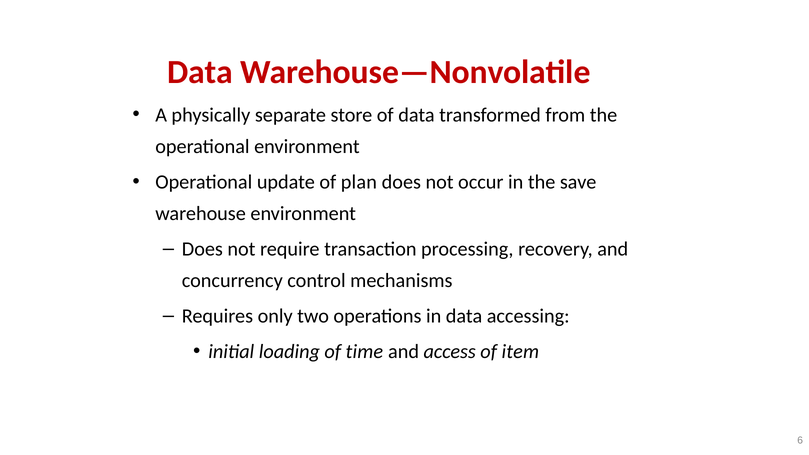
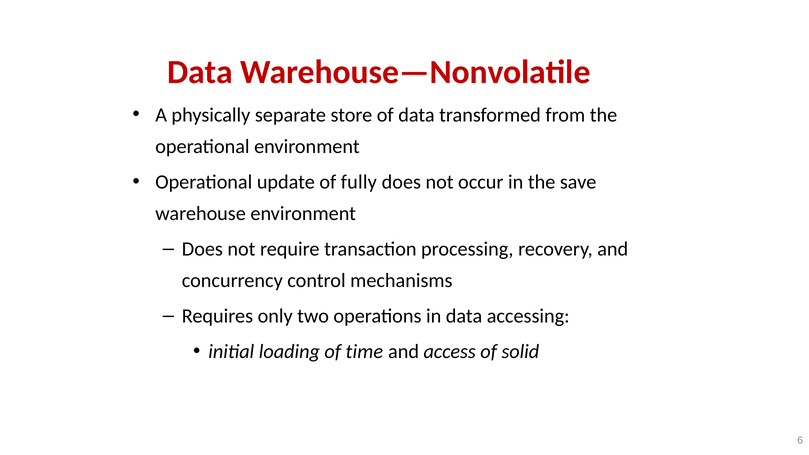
plan: plan -> fully
item: item -> solid
